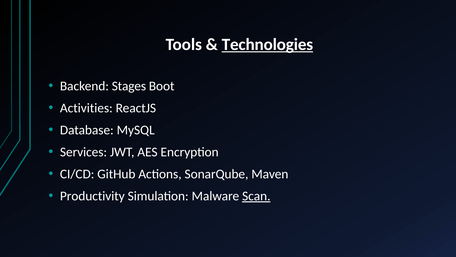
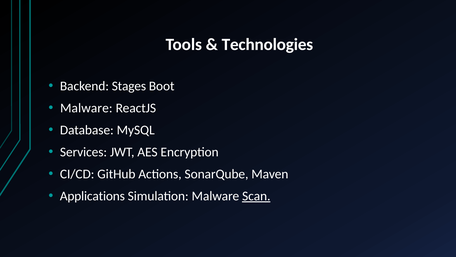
Technologies underline: present -> none
Activities at (86, 108): Activities -> Malware
Productivity: Productivity -> Applications
